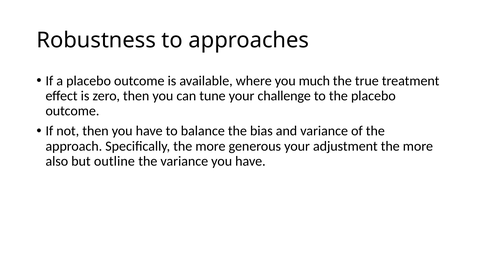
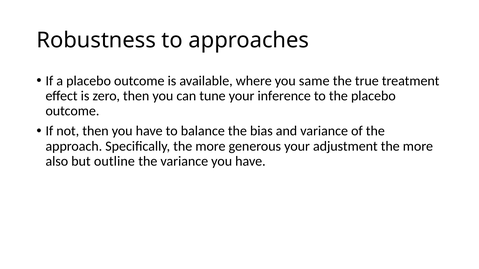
much: much -> same
challenge: challenge -> inference
